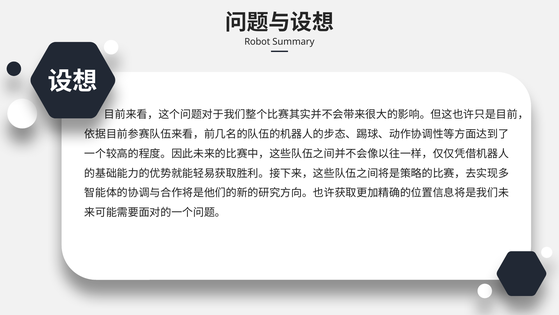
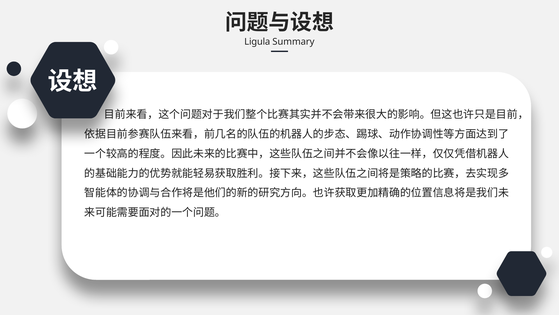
Robot: Robot -> Ligula
